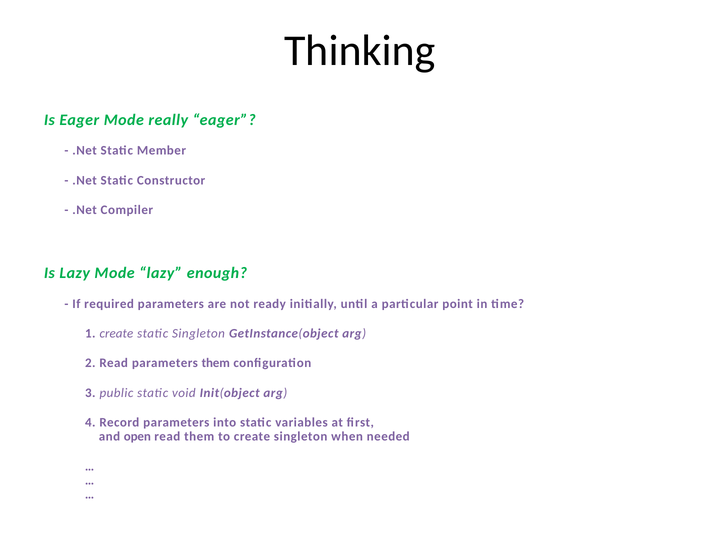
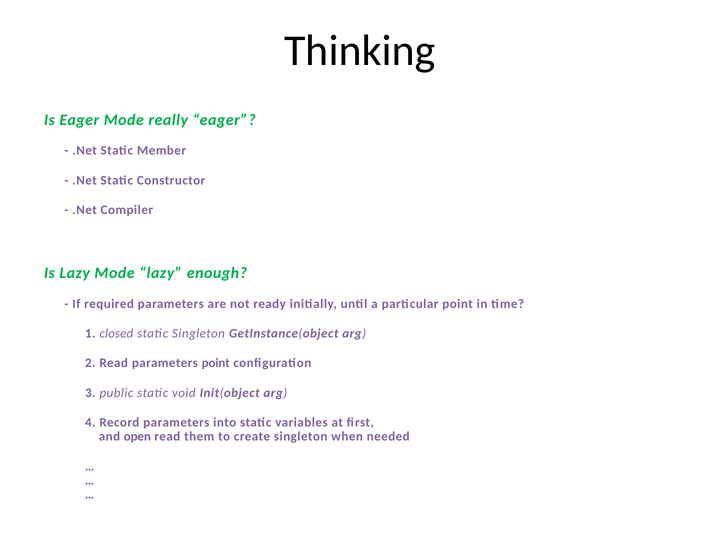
1 create: create -> closed
parameters them: them -> point
